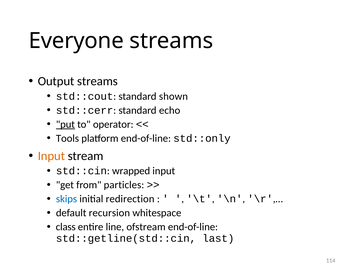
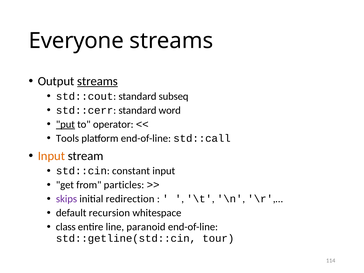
streams at (98, 81) underline: none -> present
shown: shown -> subseq
echo: echo -> word
std::only: std::only -> std::call
wrapped: wrapped -> constant
skips colour: blue -> purple
ofstream: ofstream -> paranoid
last: last -> tour
